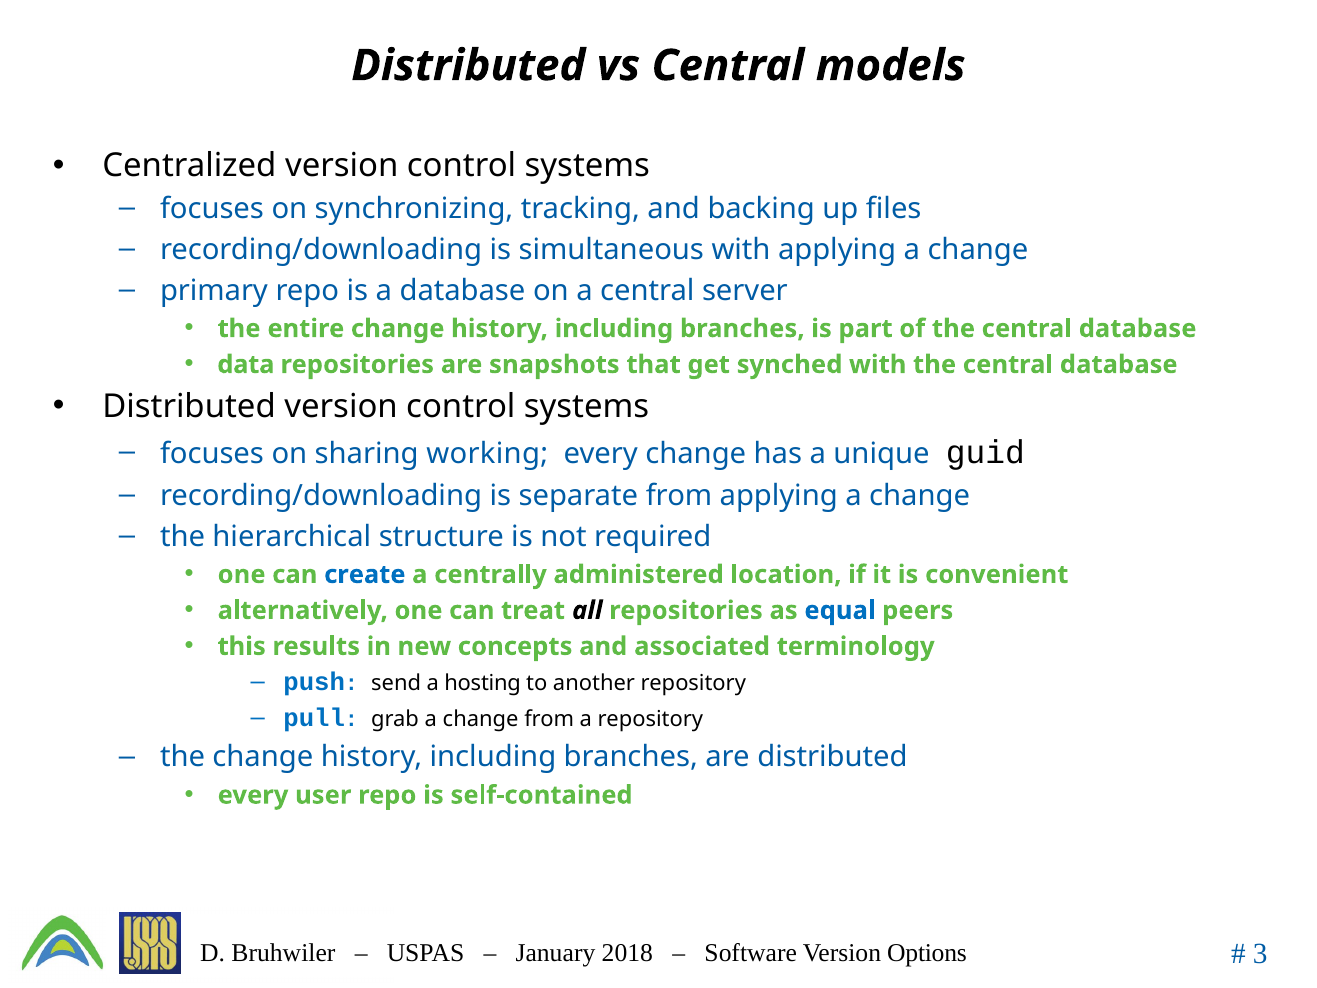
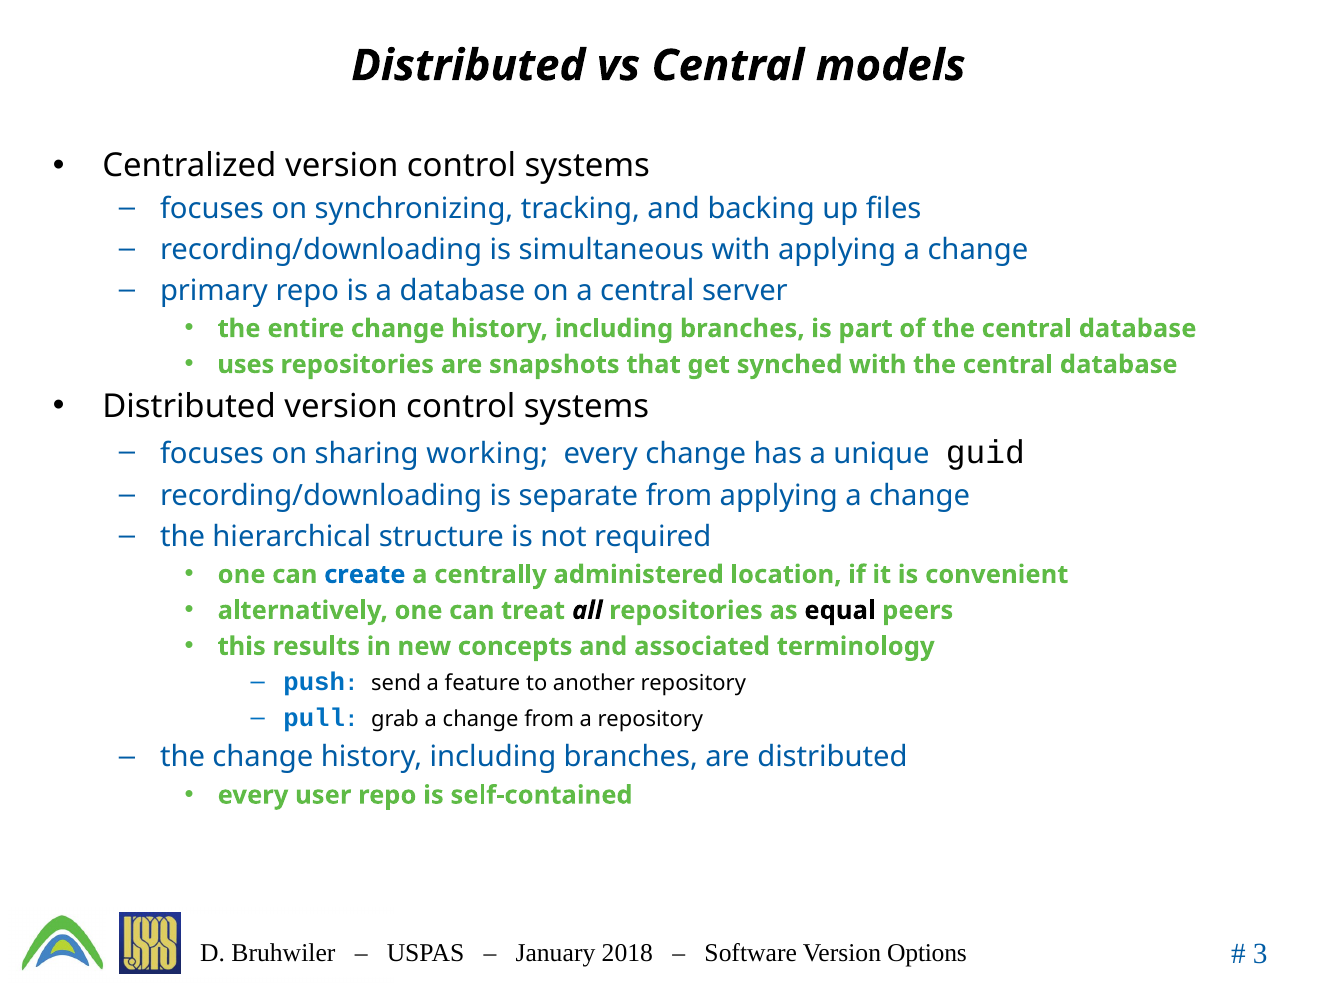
data: data -> uses
equal colour: blue -> black
hosting: hosting -> feature
